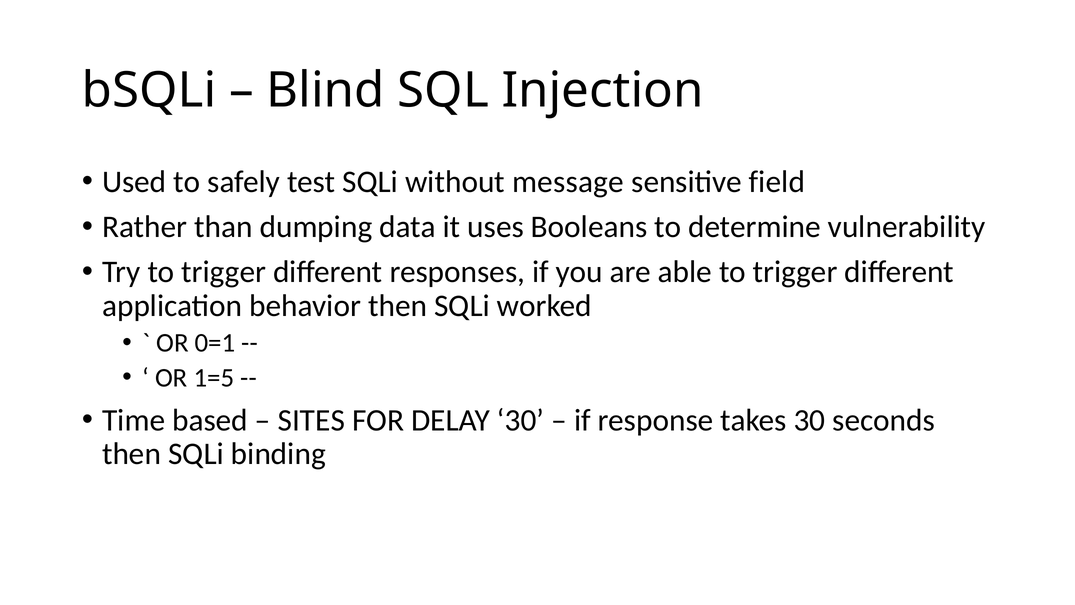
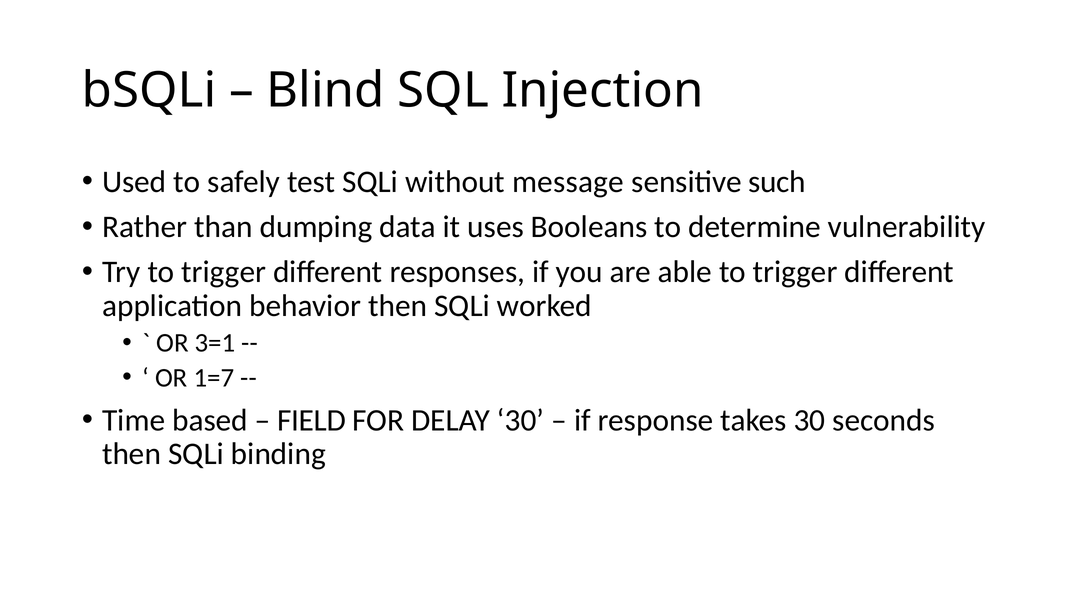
field: field -> such
0=1: 0=1 -> 3=1
1=5: 1=5 -> 1=7
SITES: SITES -> FIELD
